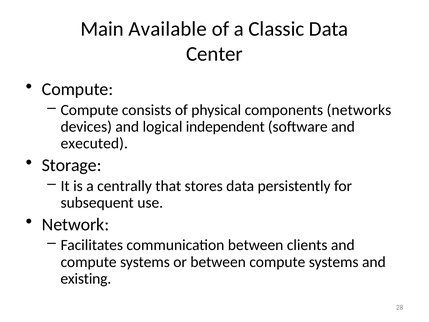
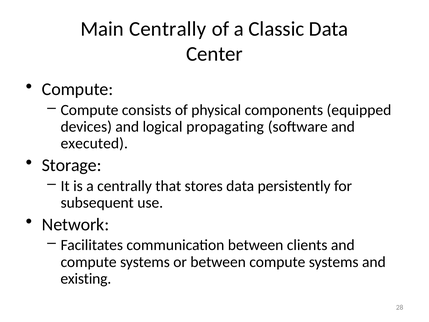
Main Available: Available -> Centrally
networks: networks -> equipped
independent: independent -> propagating
